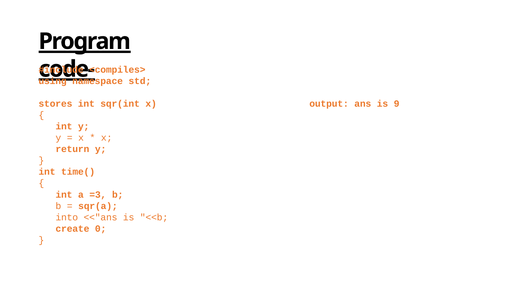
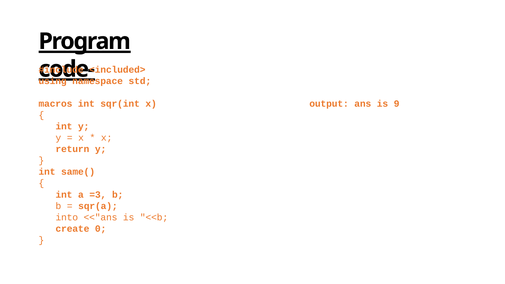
<compiles>: <compiles> -> <included>
stores: stores -> macros
time(: time( -> same(
